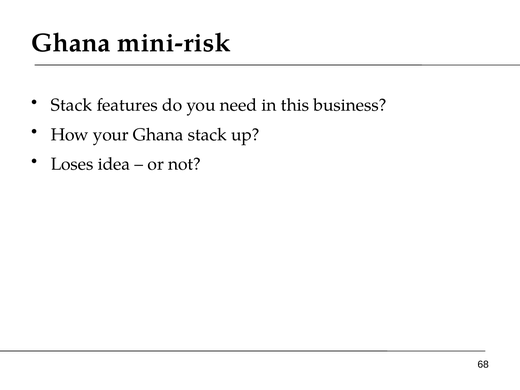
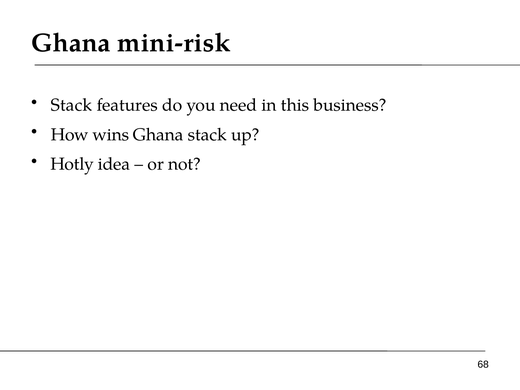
your: your -> wins
Loses: Loses -> Hotly
